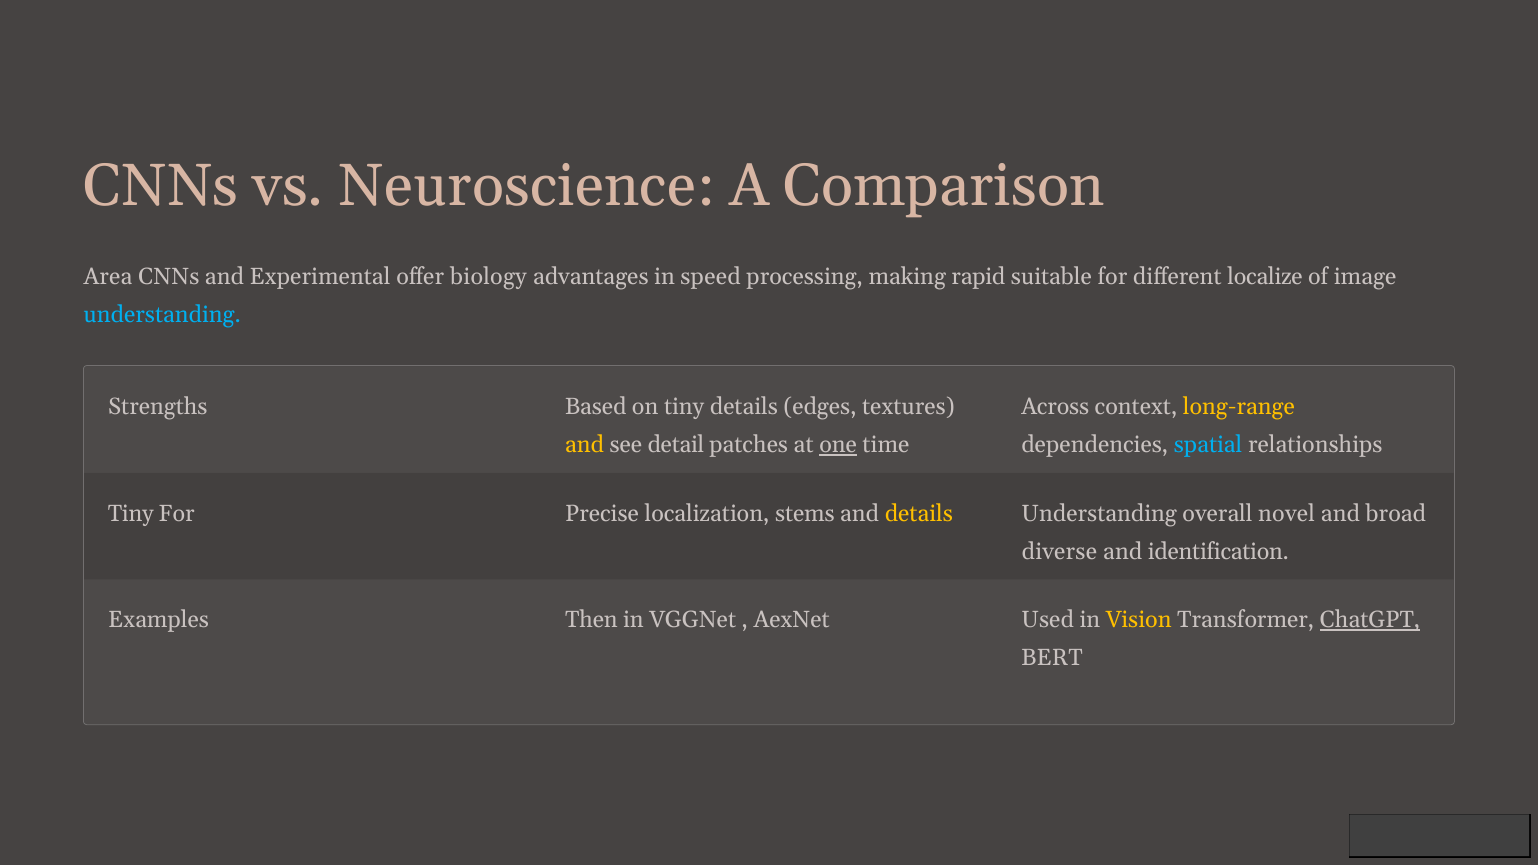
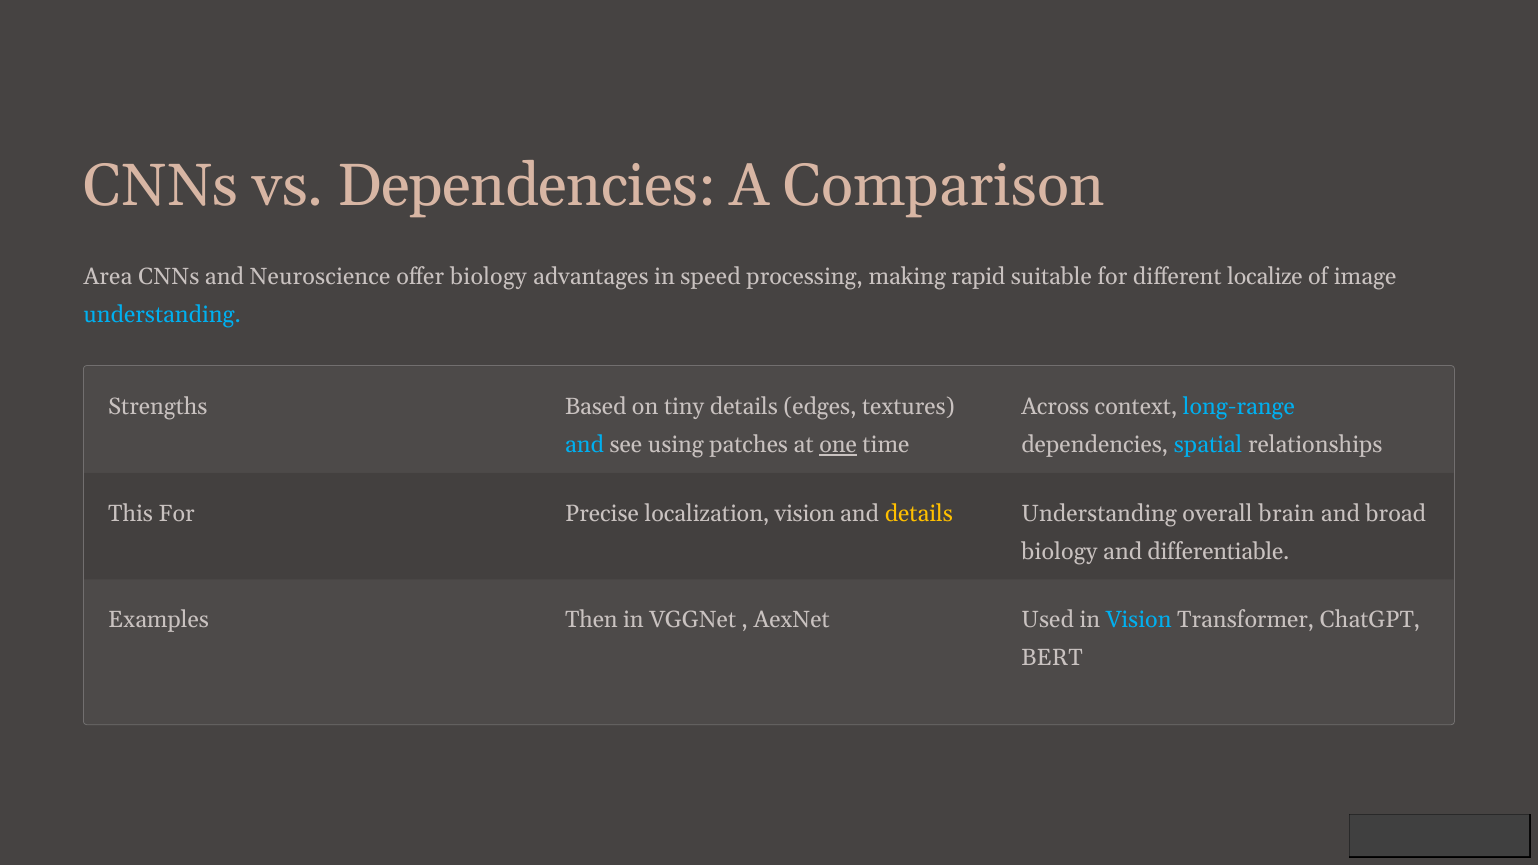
vs Neuroscience: Neuroscience -> Dependencies
Experimental: Experimental -> Neuroscience
long-range colour: yellow -> light blue
and at (585, 445) colour: yellow -> light blue
detail: detail -> using
Tiny at (131, 514): Tiny -> This
localization stems: stems -> vision
novel: novel -> brain
diverse at (1059, 552): diverse -> biology
identification: identification -> differentiable
Vision at (1139, 620) colour: yellow -> light blue
ChatGPT underline: present -> none
